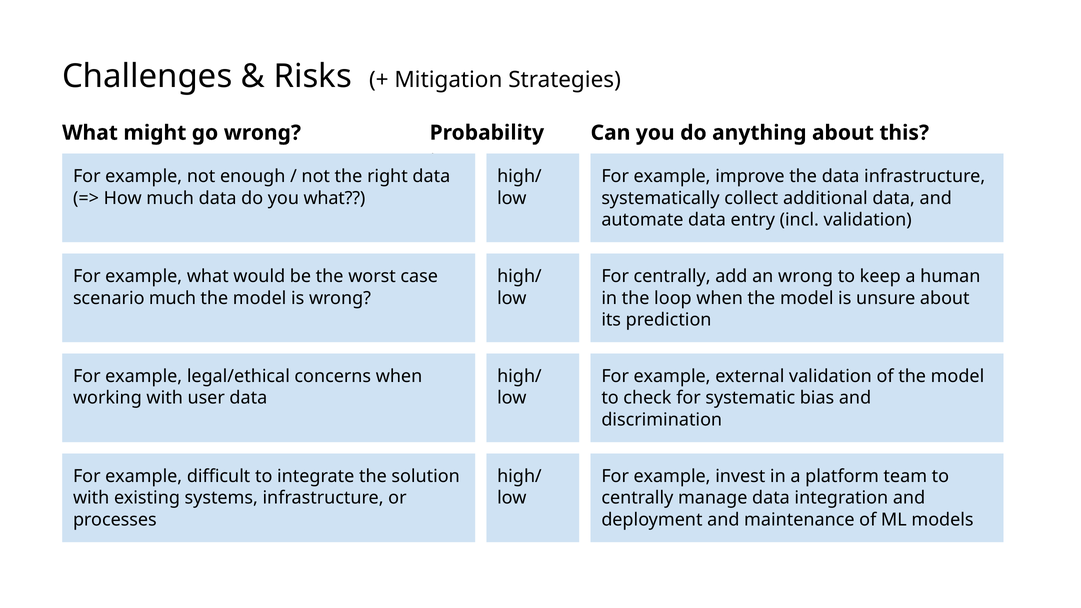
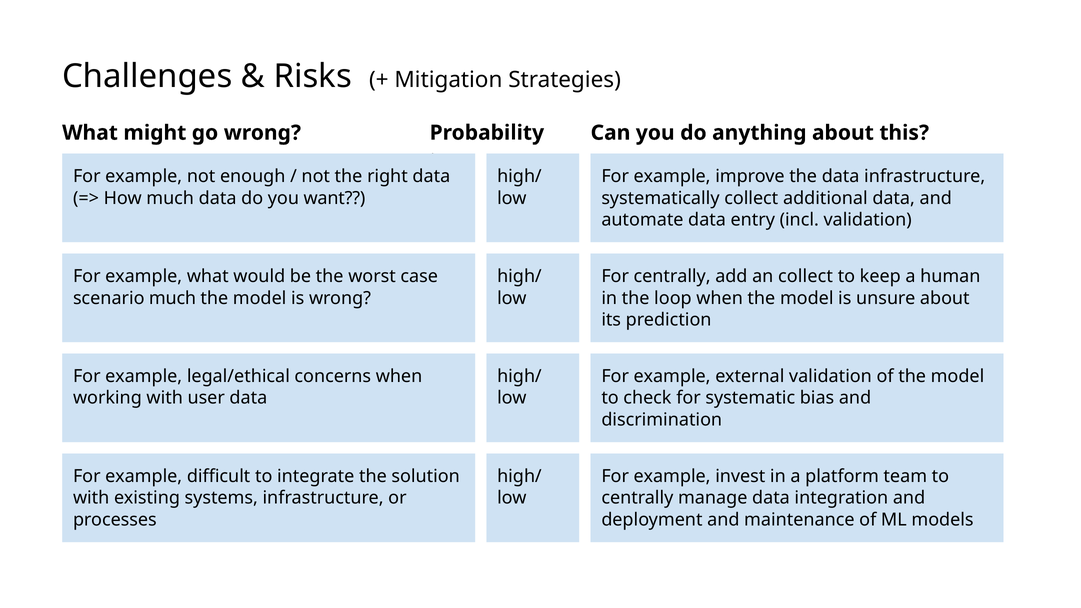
you what: what -> want
an wrong: wrong -> collect
